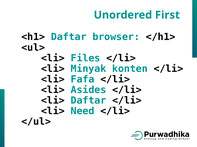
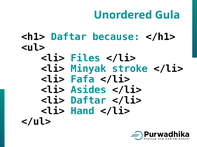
First: First -> Gula
browser: browser -> because
konten: konten -> stroke
Need: Need -> Hand
